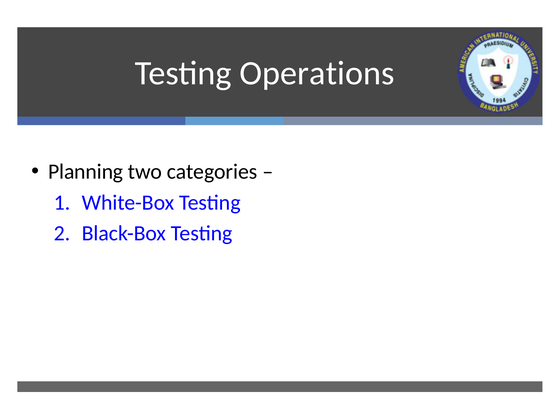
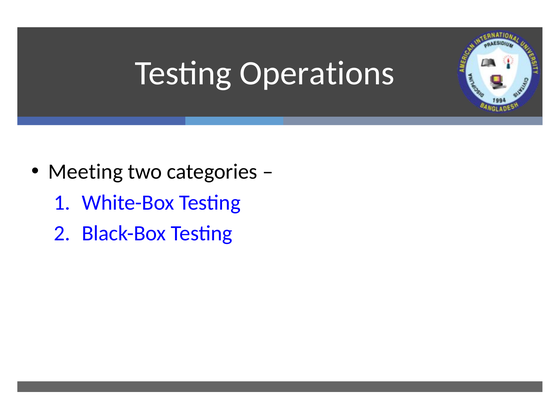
Planning: Planning -> Meeting
